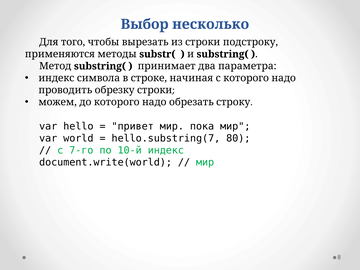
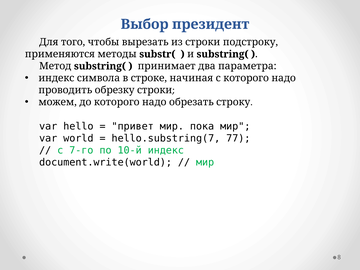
несколько: несколько -> президент
80: 80 -> 77
